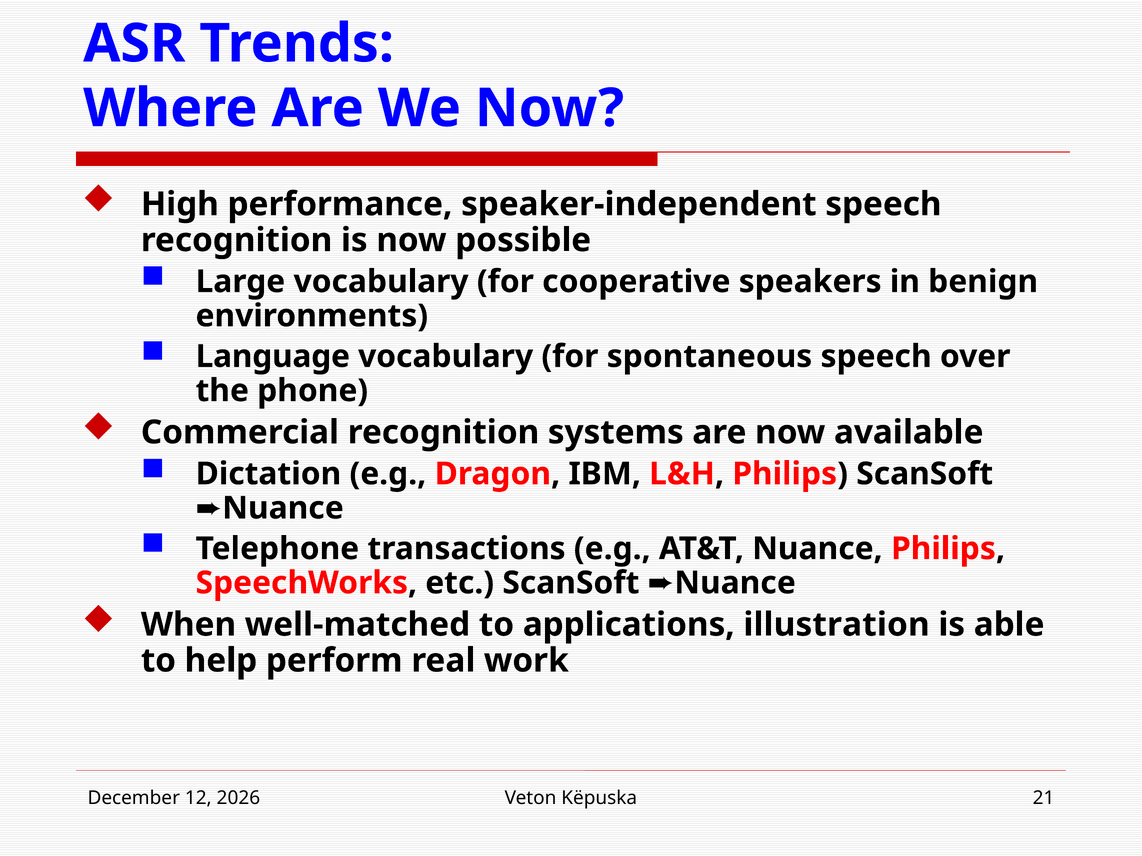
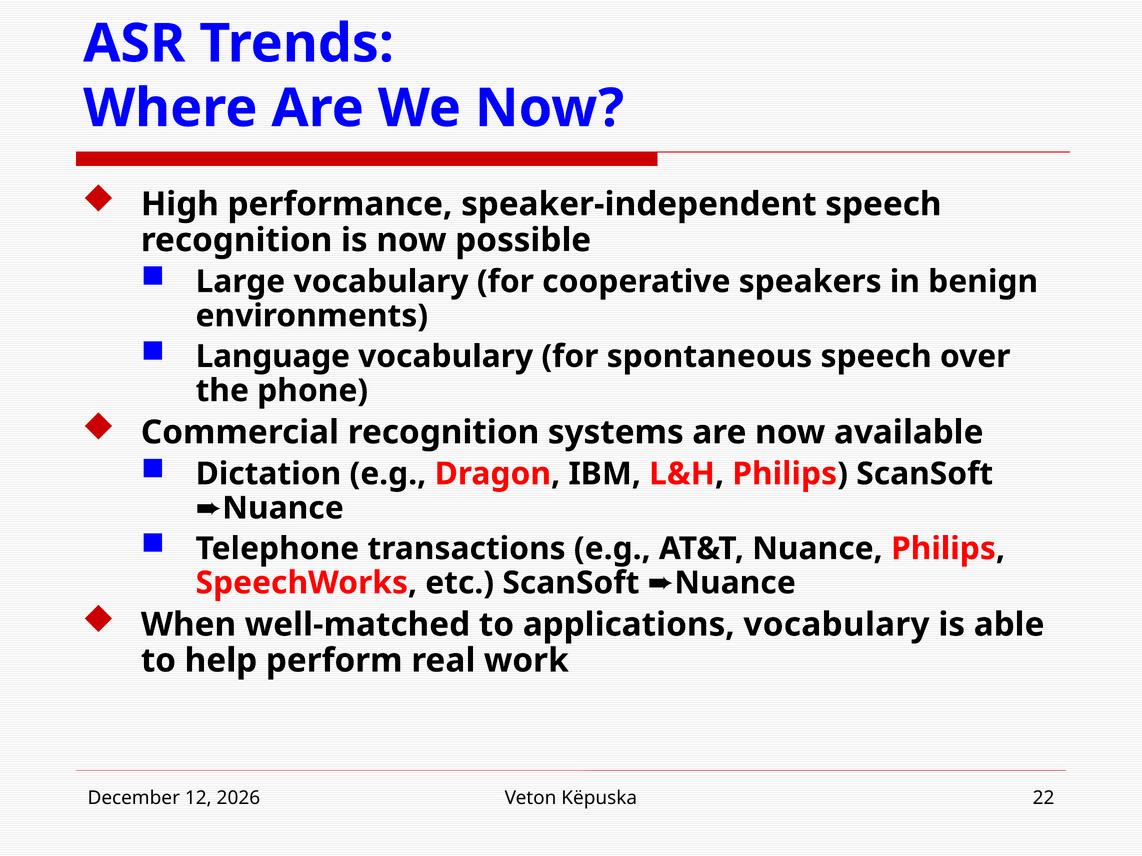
applications illustration: illustration -> vocabulary
21: 21 -> 22
